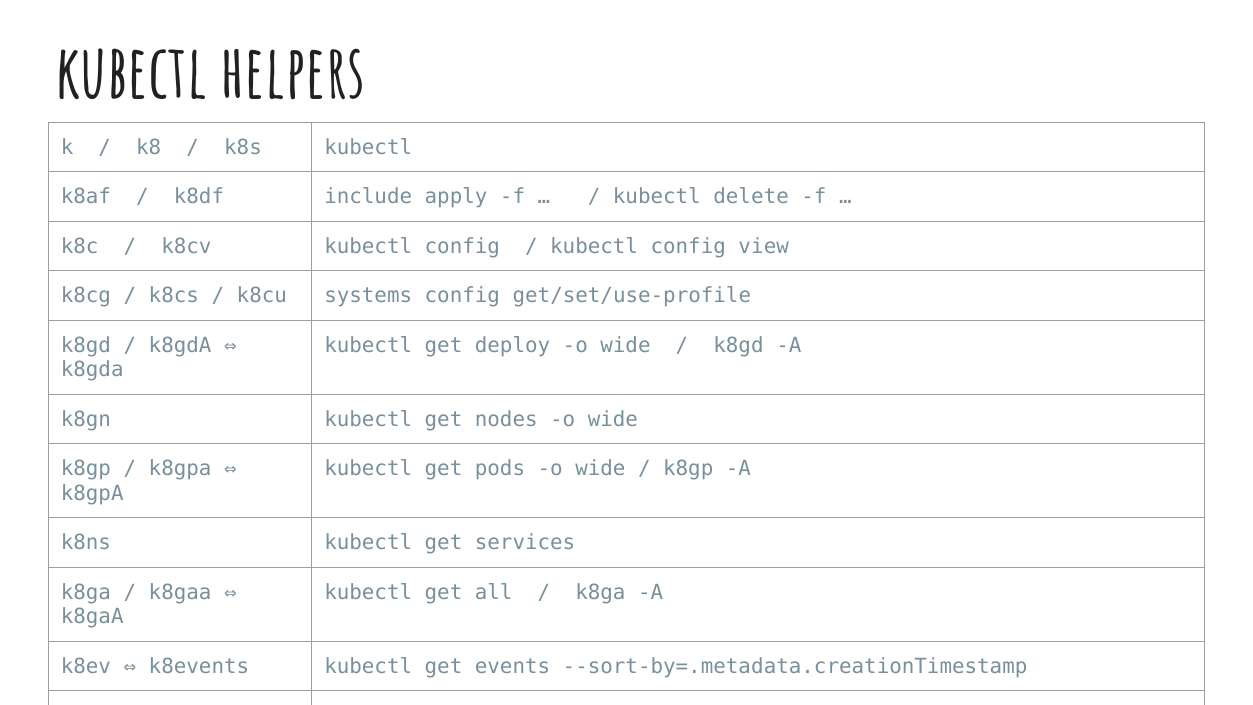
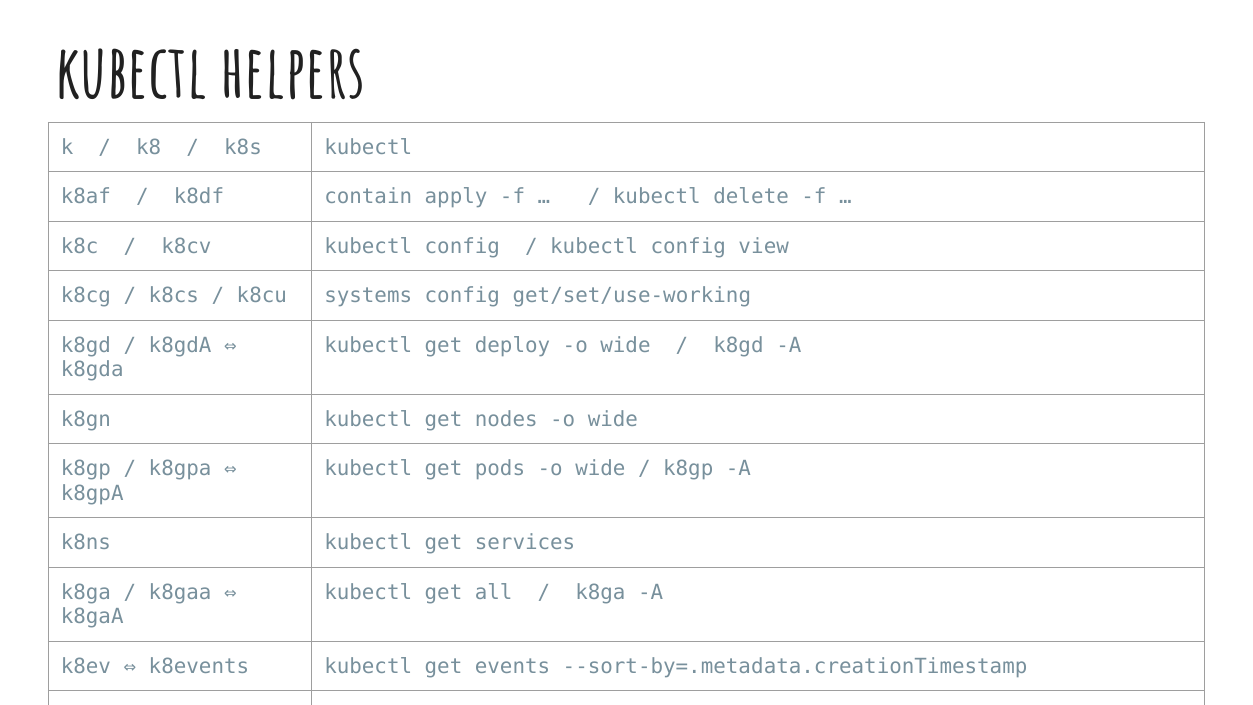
include: include -> contain
get/set/use-profile: get/set/use-profile -> get/set/use-working
